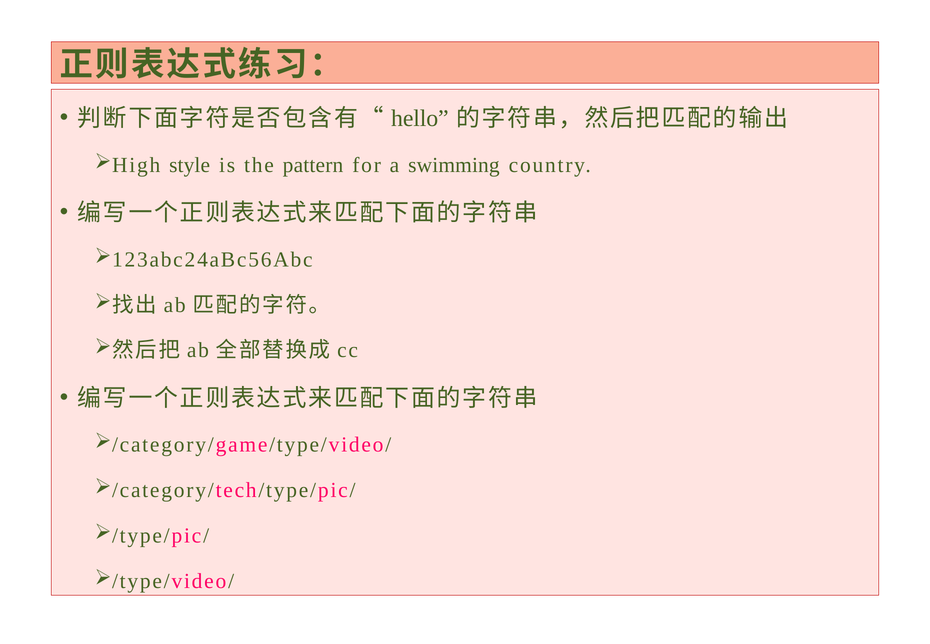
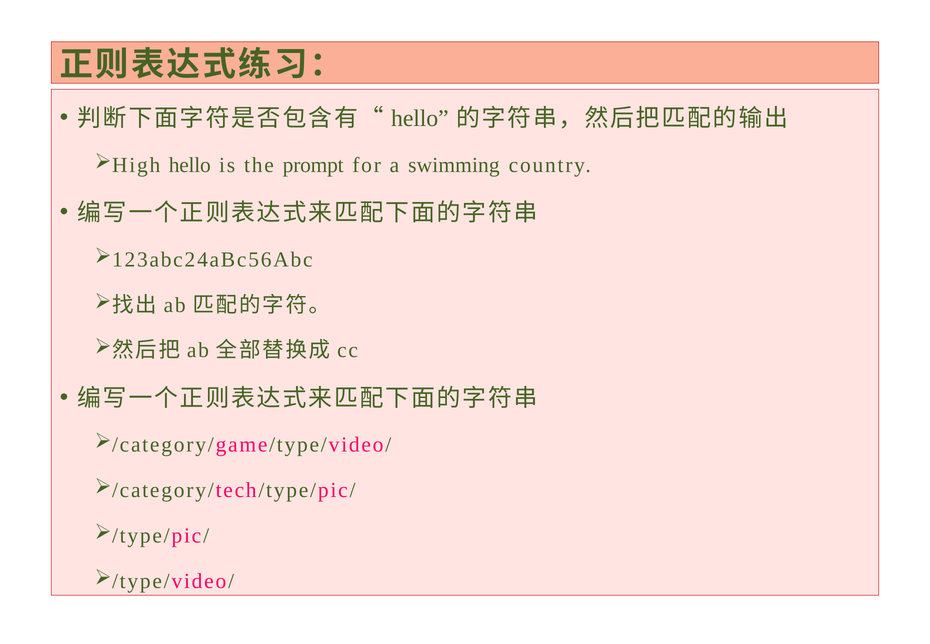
style at (190, 165): style -> hello
pattern: pattern -> prompt
